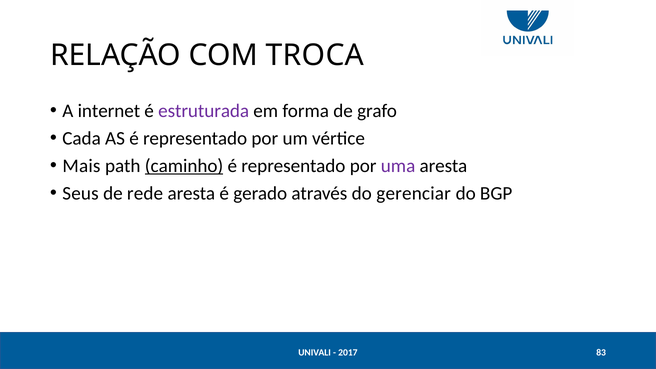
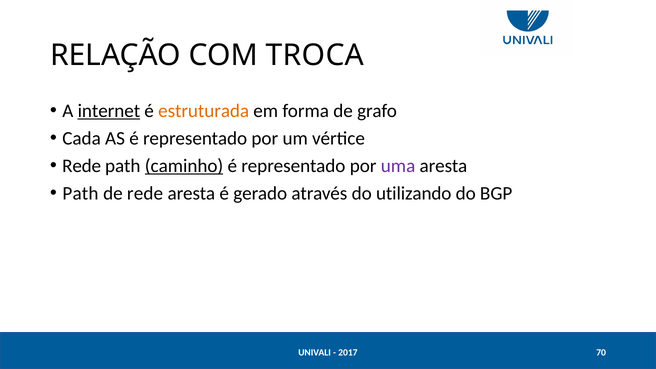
internet underline: none -> present
estruturada colour: purple -> orange
Mais at (81, 166): Mais -> Rede
Seus at (80, 193): Seus -> Path
gerenciar: gerenciar -> utilizando
83: 83 -> 70
